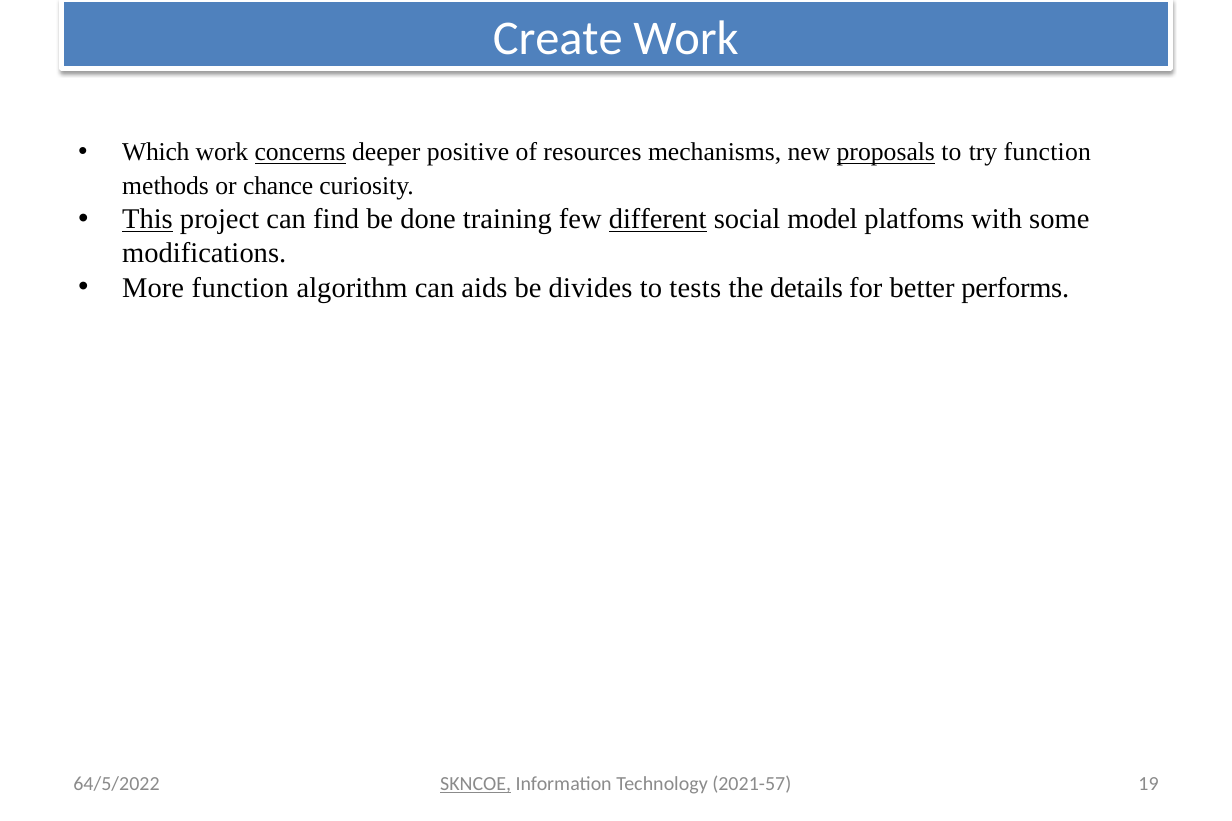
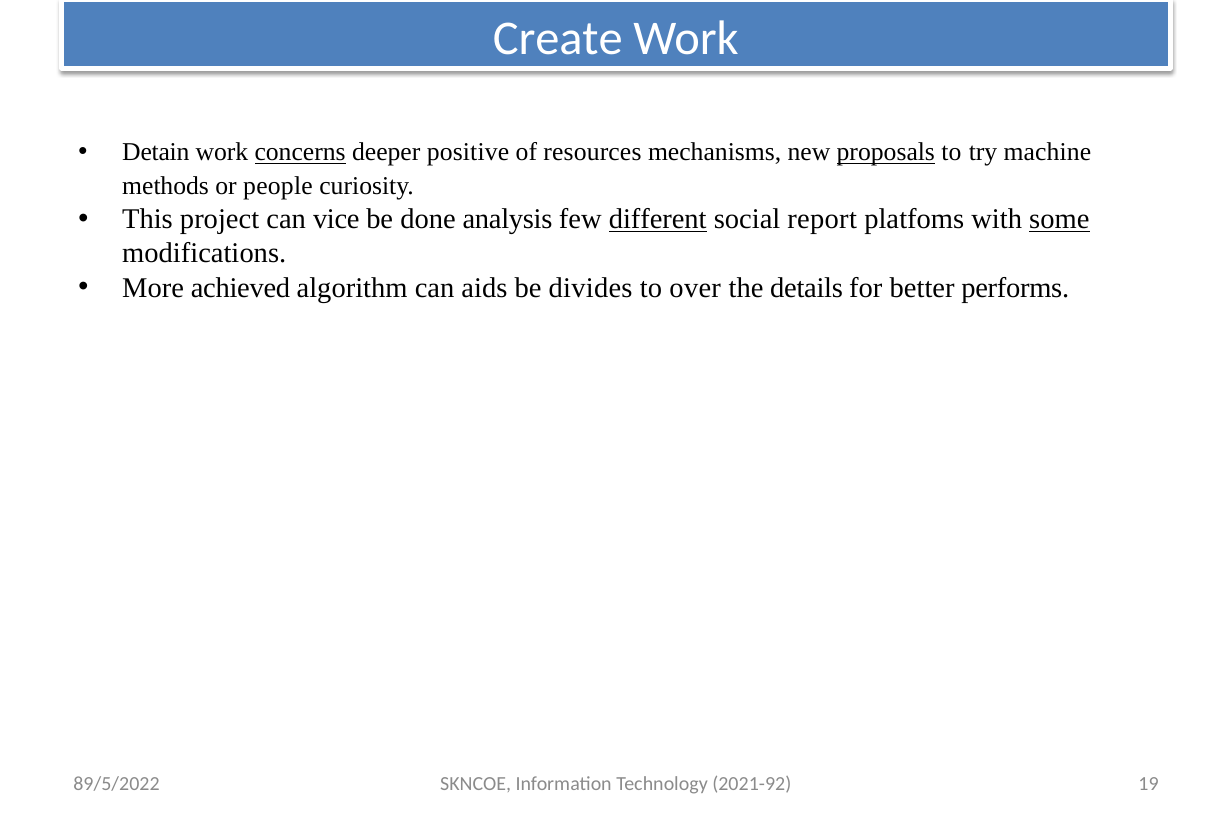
Which: Which -> Detain
try function: function -> machine
chance: chance -> people
This underline: present -> none
find: find -> vice
training: training -> analysis
model: model -> report
some underline: none -> present
More function: function -> achieved
tests: tests -> over
SKNCOE underline: present -> none
2021-57: 2021-57 -> 2021-92
64/5/2022: 64/5/2022 -> 89/5/2022
